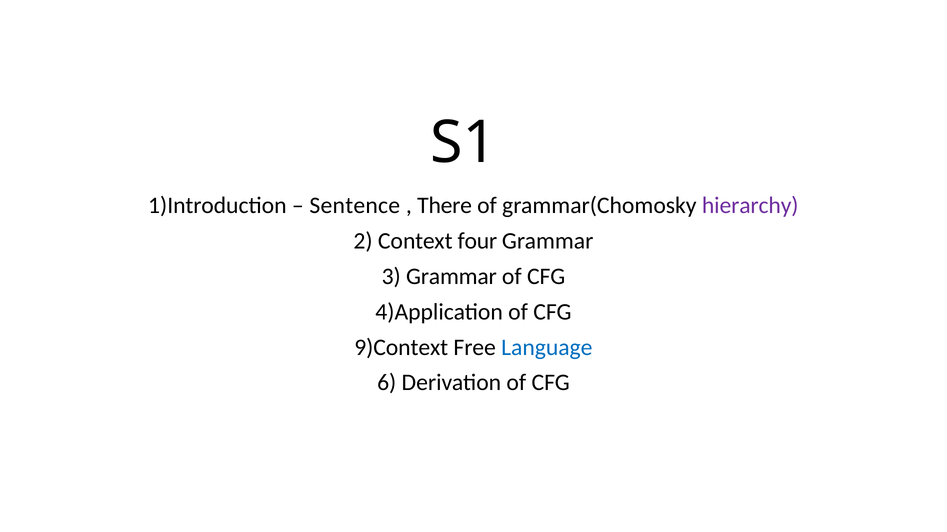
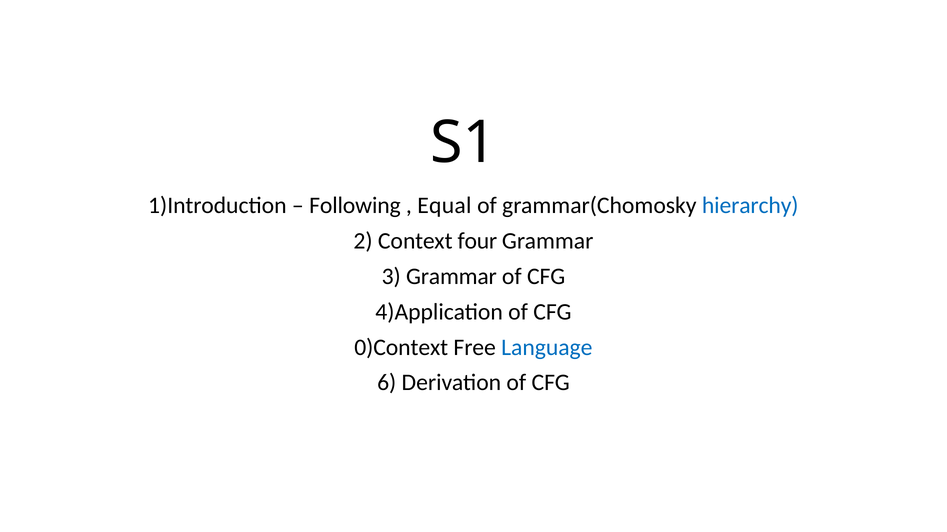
Sentence: Sentence -> Following
There: There -> Equal
hierarchy colour: purple -> blue
9)Context: 9)Context -> 0)Context
